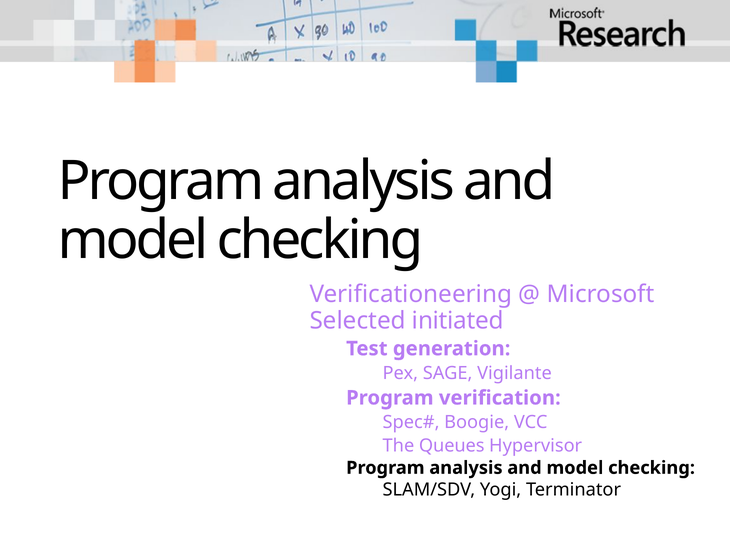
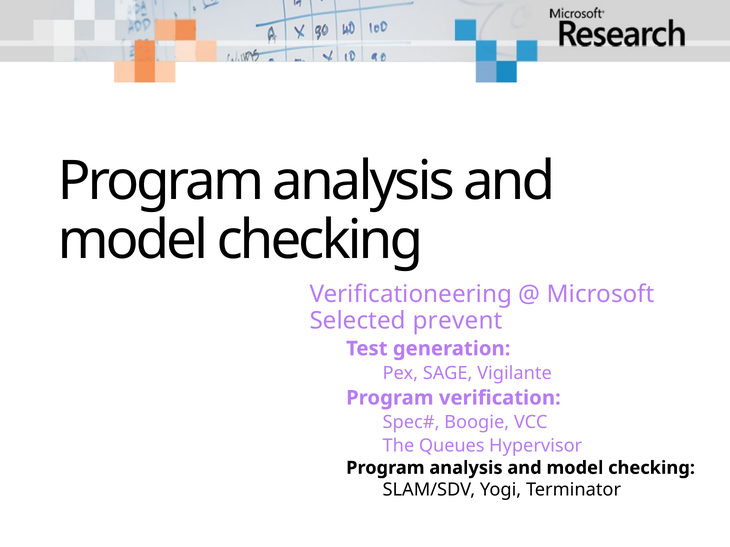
initiated: initiated -> prevent
